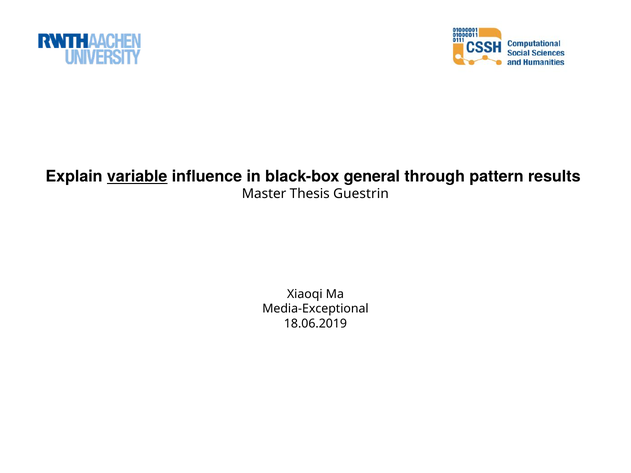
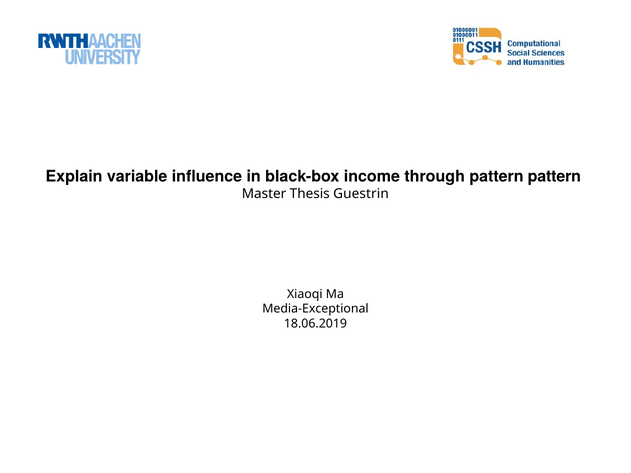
variable underline: present -> none
general: general -> income
pattern results: results -> pattern
